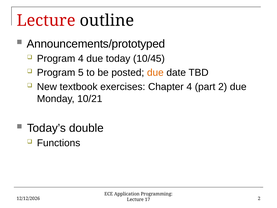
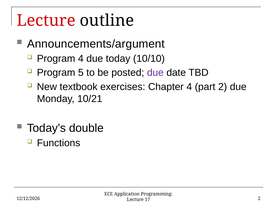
Announcements/prototyped: Announcements/prototyped -> Announcements/argument
10/45: 10/45 -> 10/10
due at (155, 73) colour: orange -> purple
